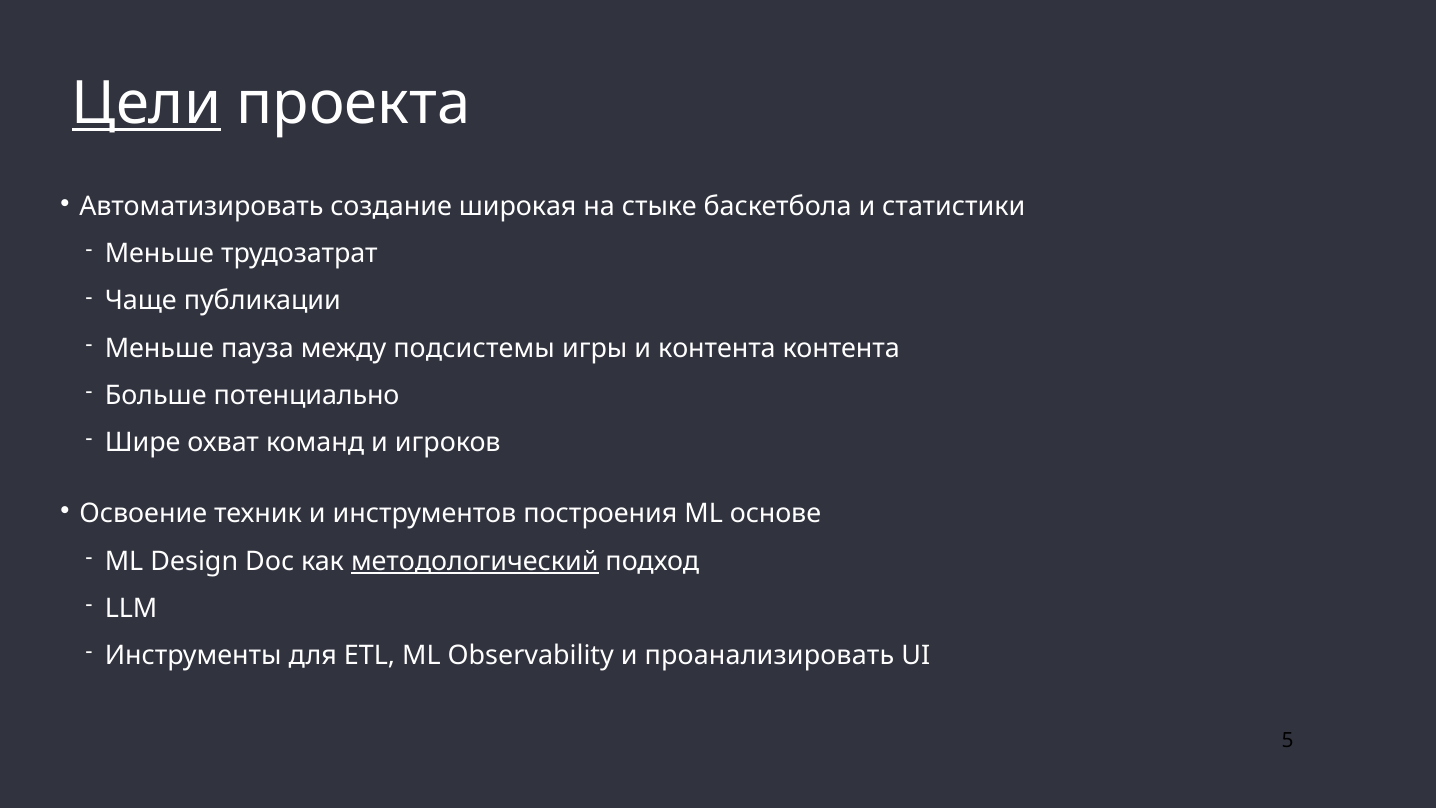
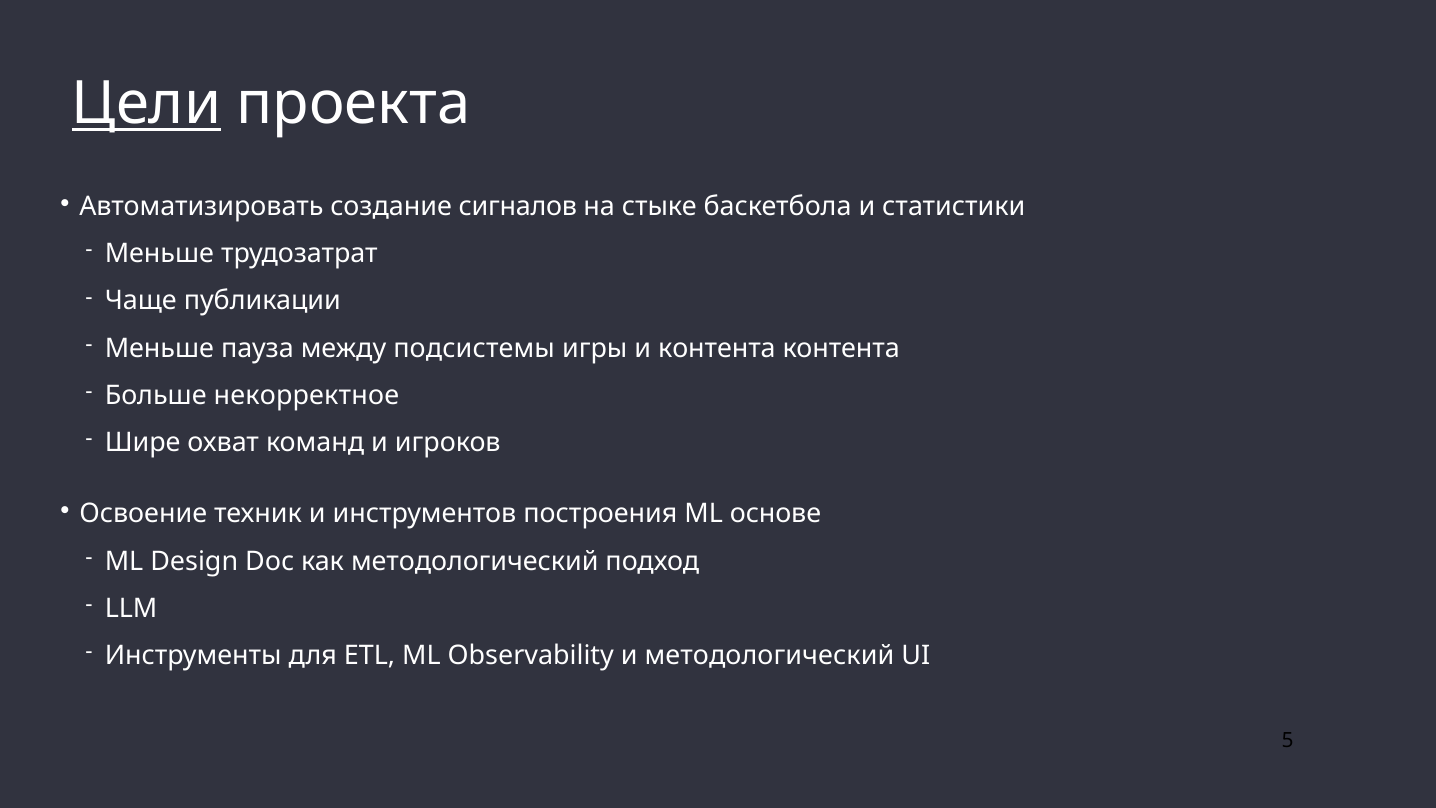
широкая: широкая -> сигналов
потенциально: потенциально -> некорректное
методологический at (475, 561) underline: present -> none
и проанализировать: проанализировать -> методологический
